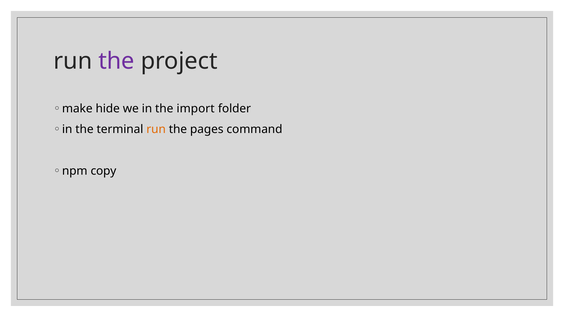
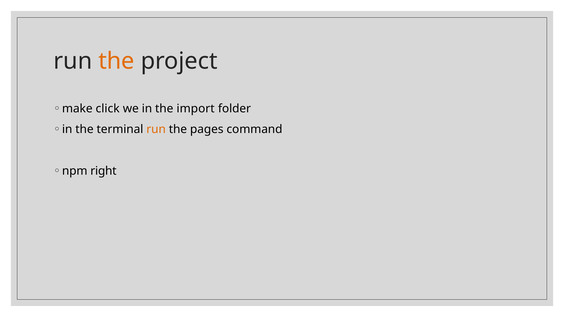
the at (116, 61) colour: purple -> orange
hide: hide -> click
copy: copy -> right
